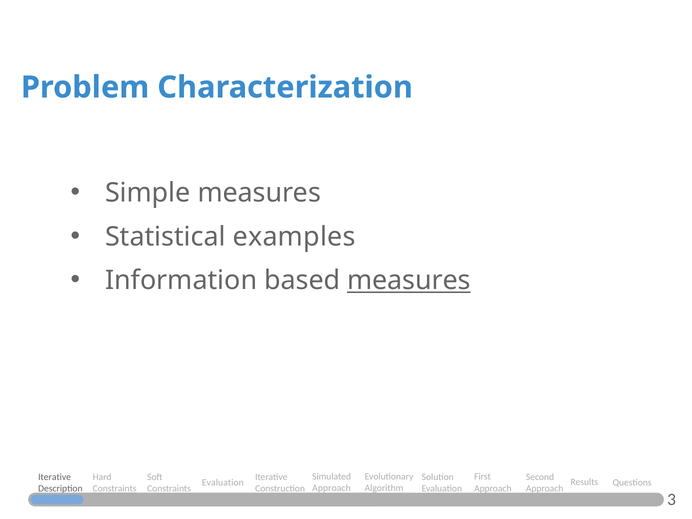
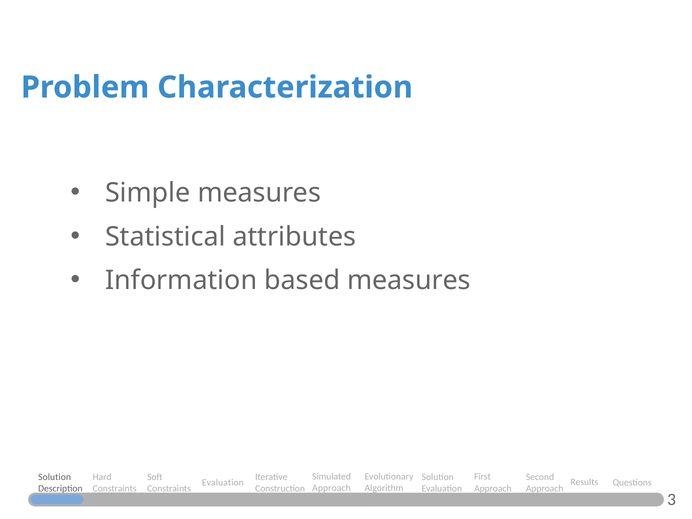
examples: examples -> attributes
measures at (409, 281) underline: present -> none
Iterative at (55, 477): Iterative -> Solution
